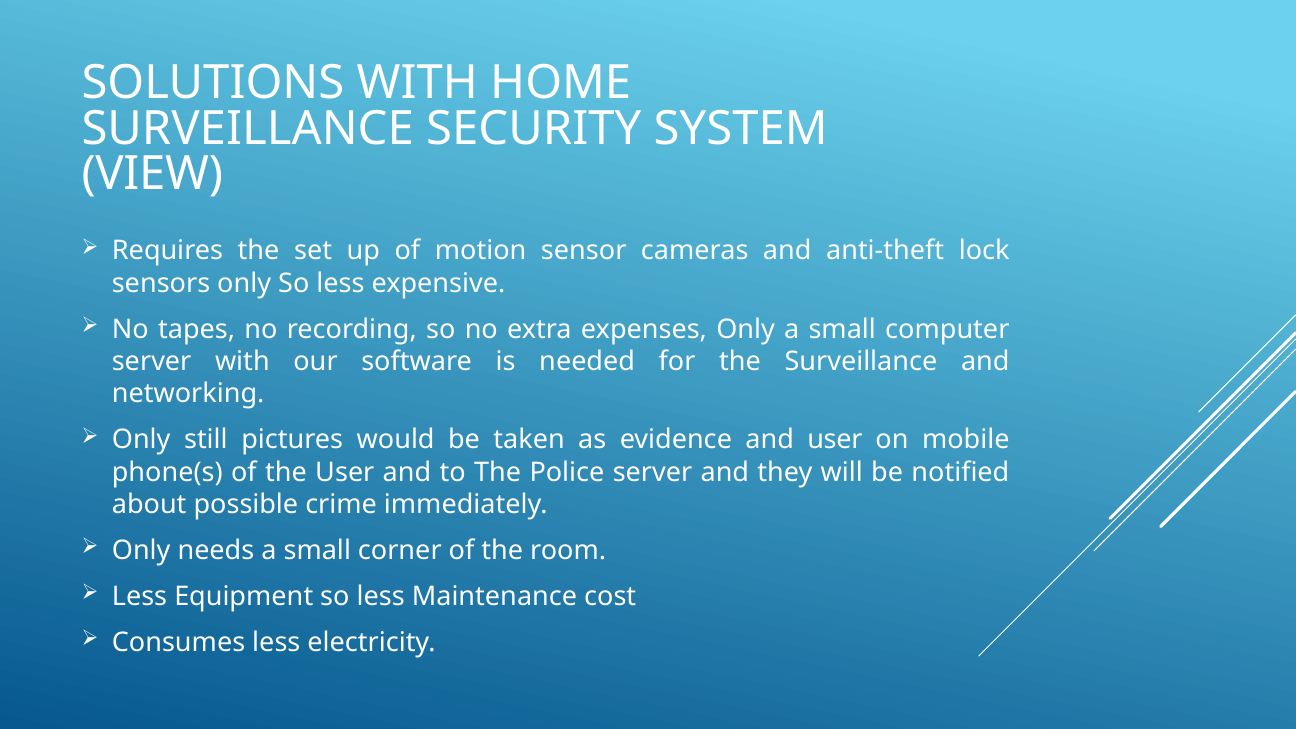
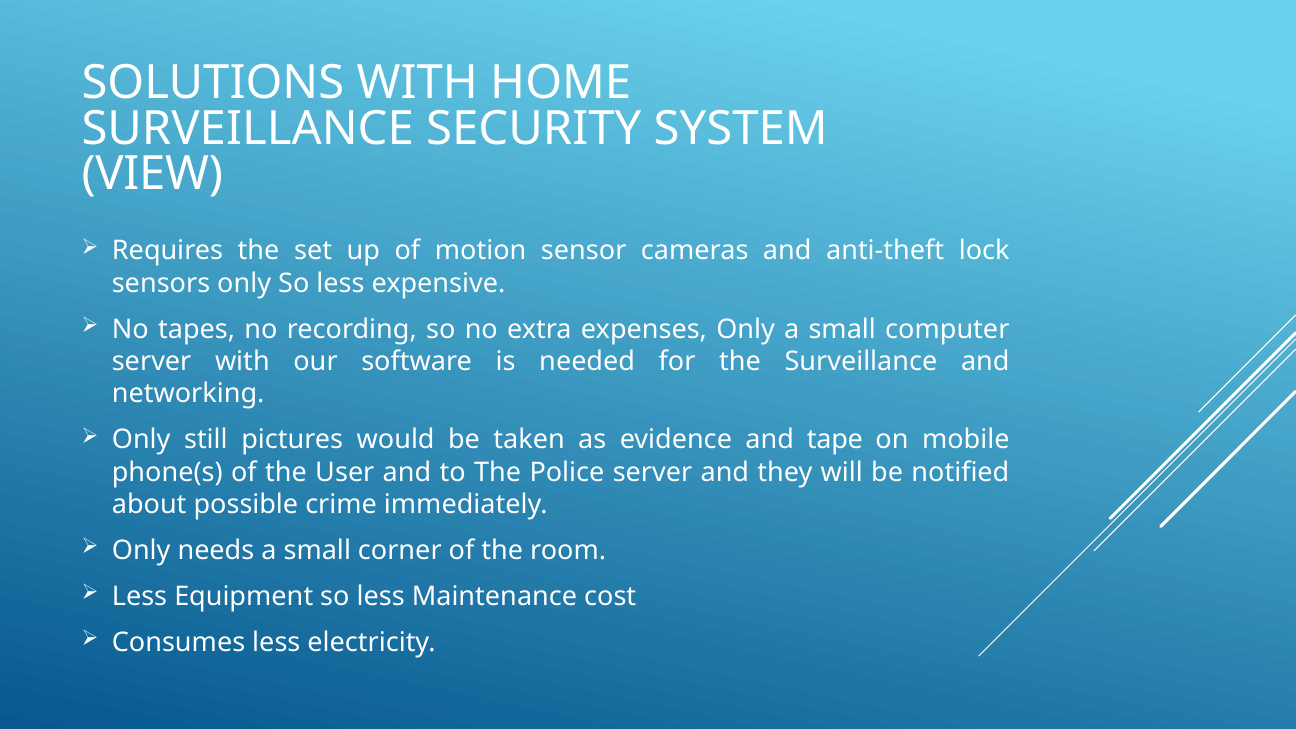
and user: user -> tape
